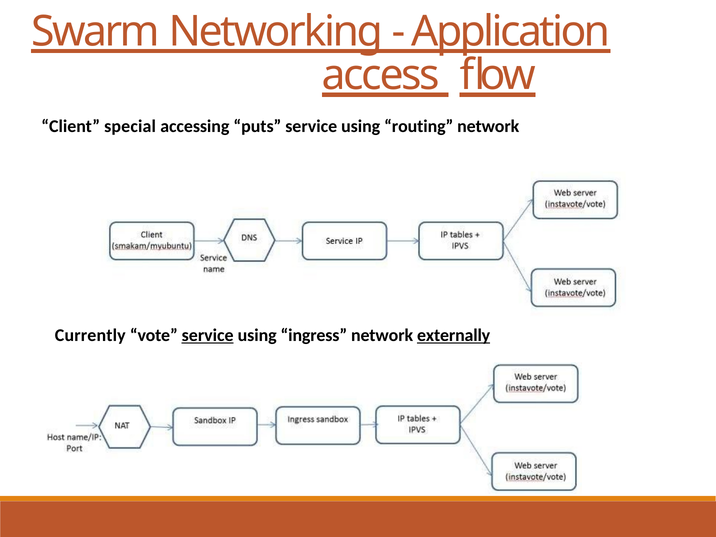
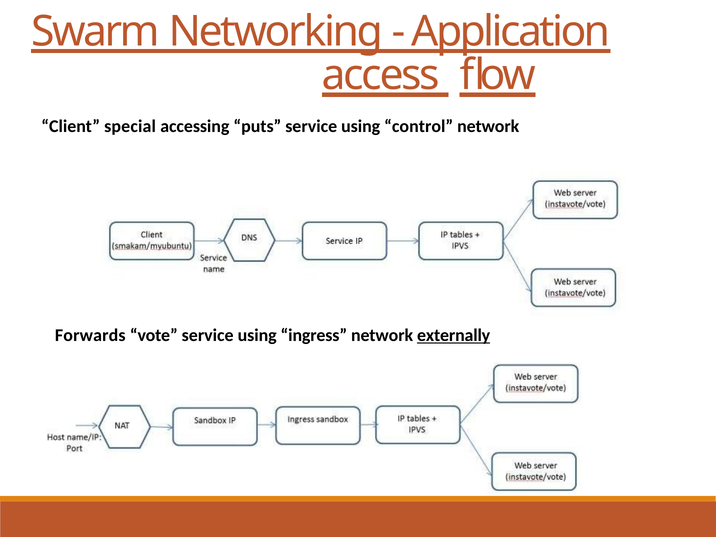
routing: routing -> control
Currently: Currently -> Forwards
service at (208, 335) underline: present -> none
